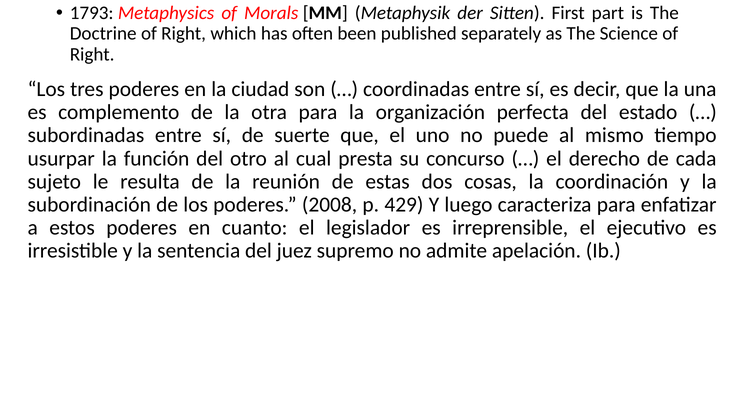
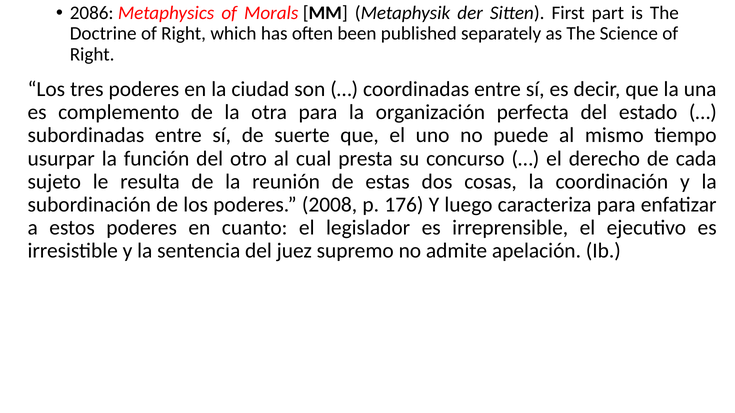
1793: 1793 -> 2086
429: 429 -> 176
